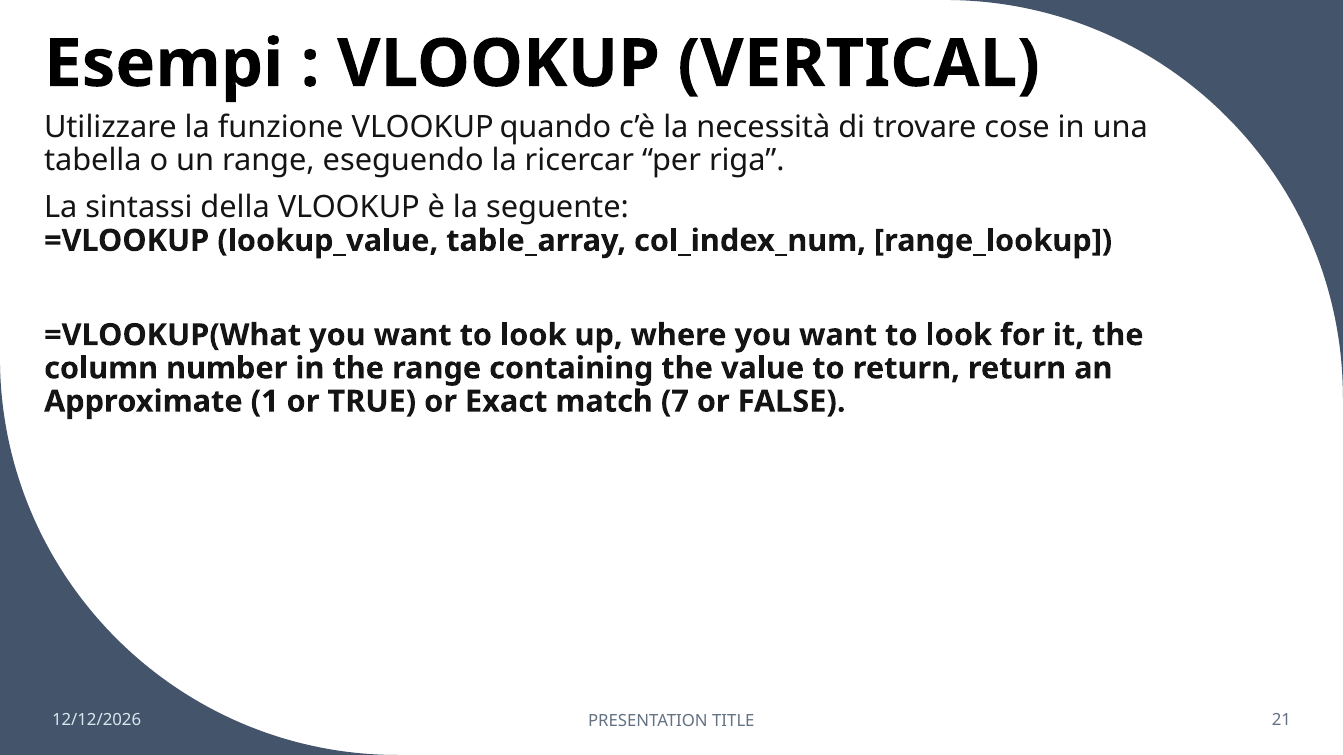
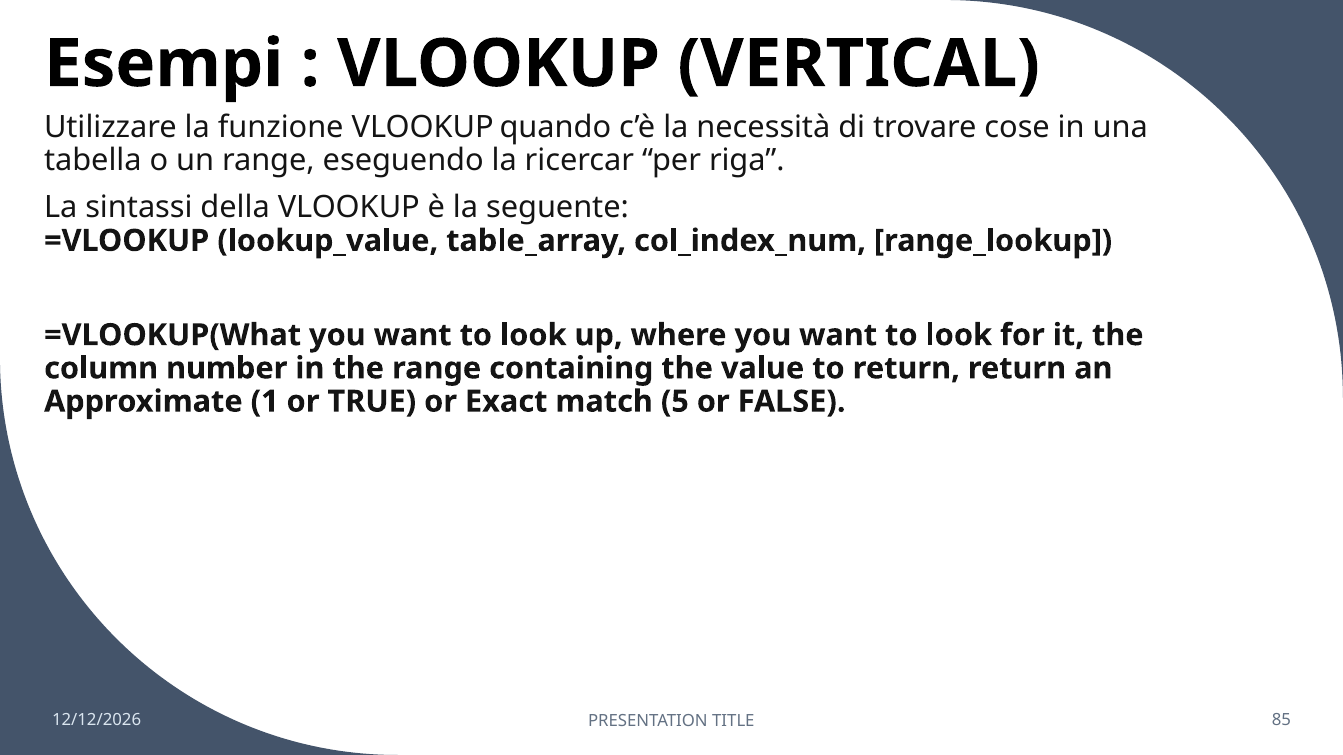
7: 7 -> 5
21: 21 -> 85
